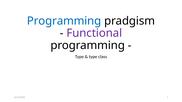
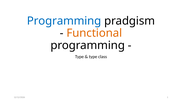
Functional colour: purple -> orange
